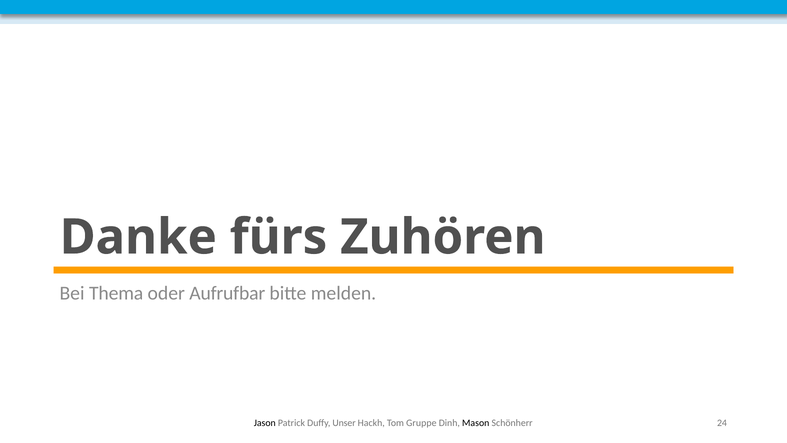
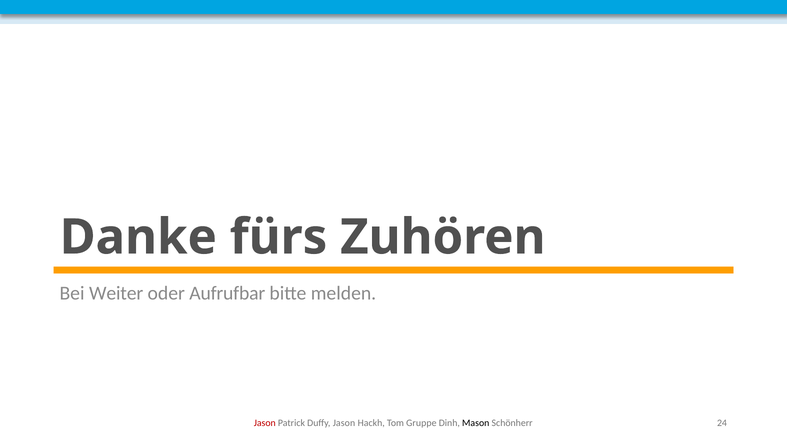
Thema: Thema -> Weiter
Jason at (265, 423) colour: black -> red
Duffy Unser: Unser -> Jason
